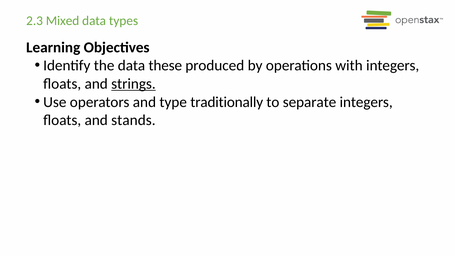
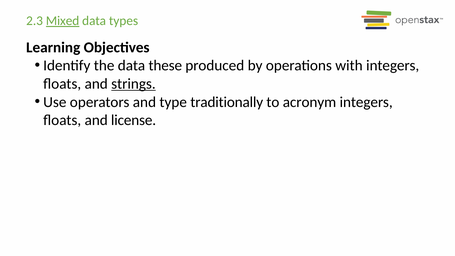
Mixed underline: none -> present
separate: separate -> acronym
stands: stands -> license
